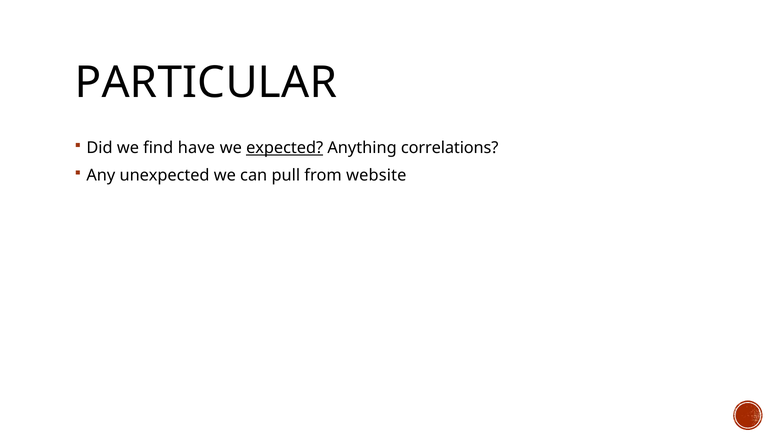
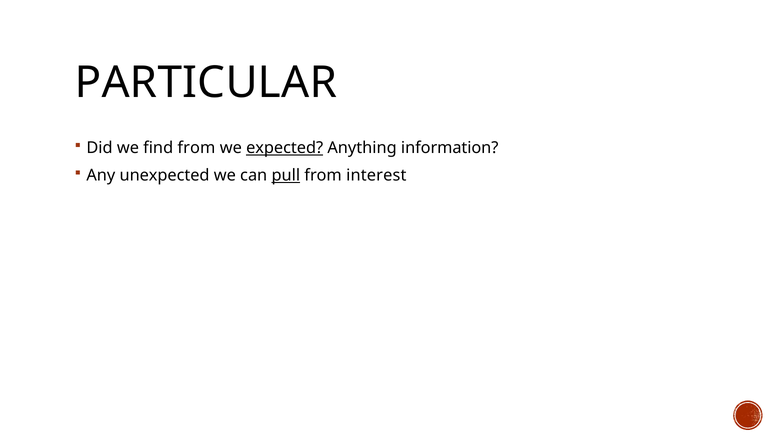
find have: have -> from
correlations: correlations -> information
pull underline: none -> present
website: website -> interest
